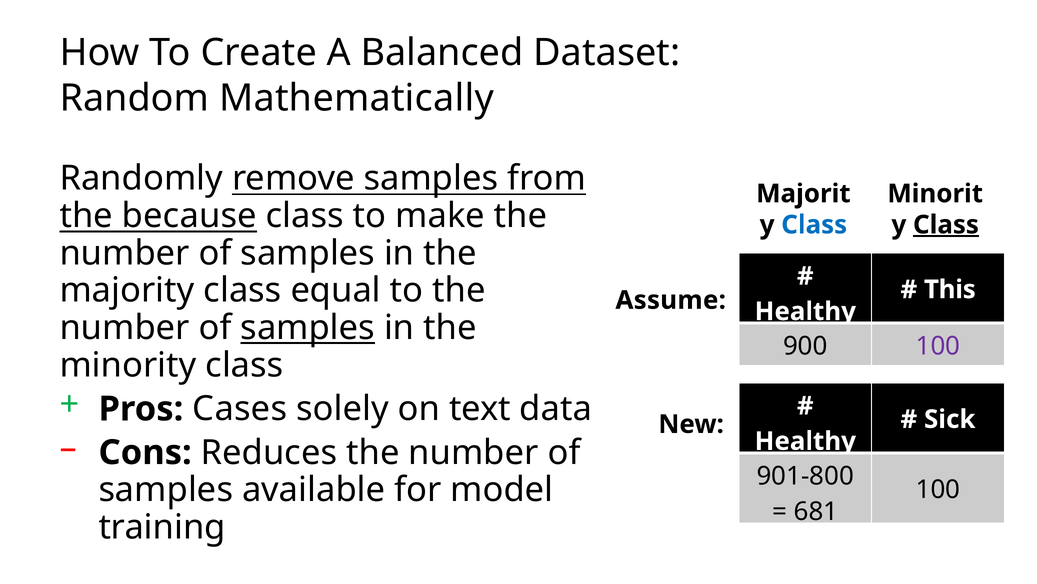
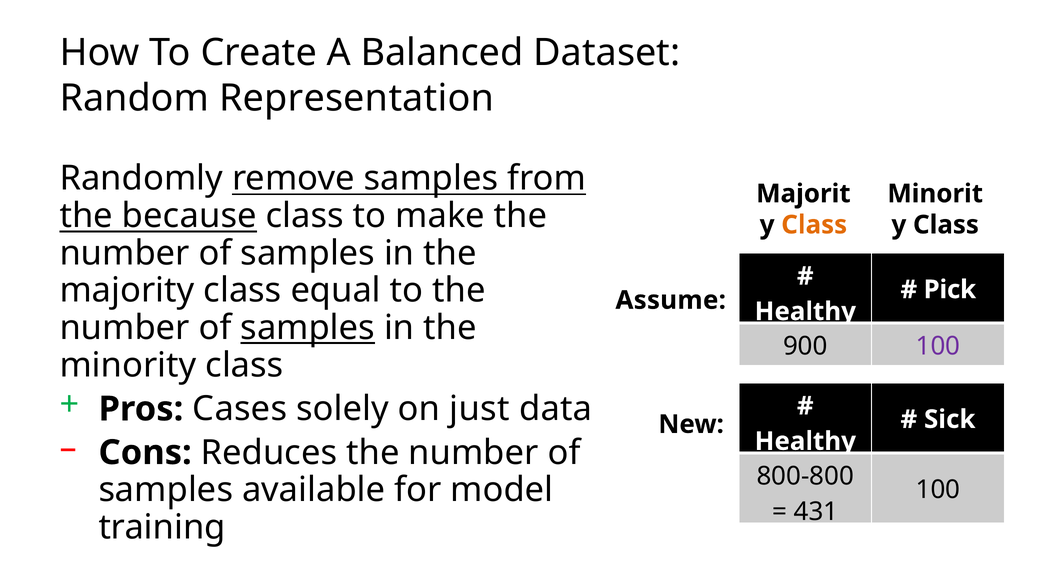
Mathematically: Mathematically -> Representation
Class at (814, 225) colour: blue -> orange
Class at (946, 225) underline: present -> none
This: This -> Pick
text: text -> just
901-800: 901-800 -> 800-800
681: 681 -> 431
